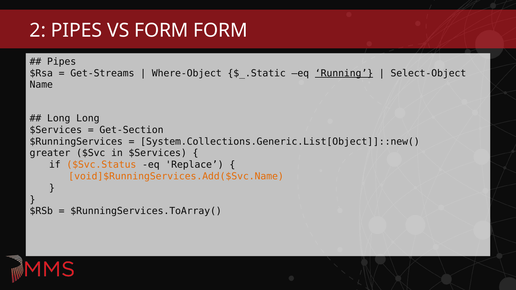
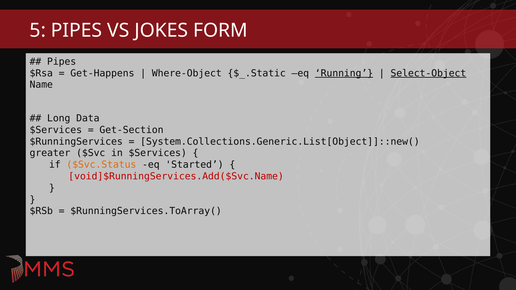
2: 2 -> 5
VS FORM: FORM -> JOKES
Get-Streams: Get-Streams -> Get-Happens
Select-Object underline: none -> present
Long Long: Long -> Data
Replace: Replace -> Started
void]$RunningServices.Add($Svc.Name colour: orange -> red
